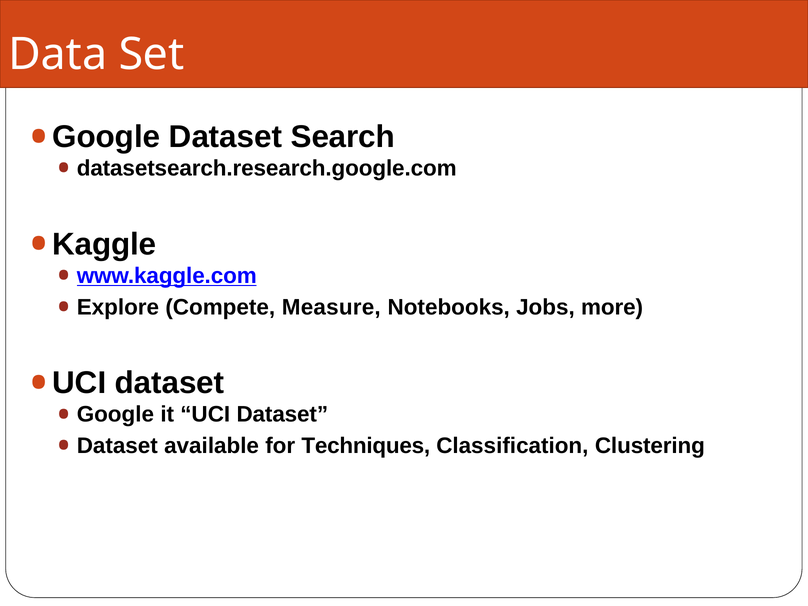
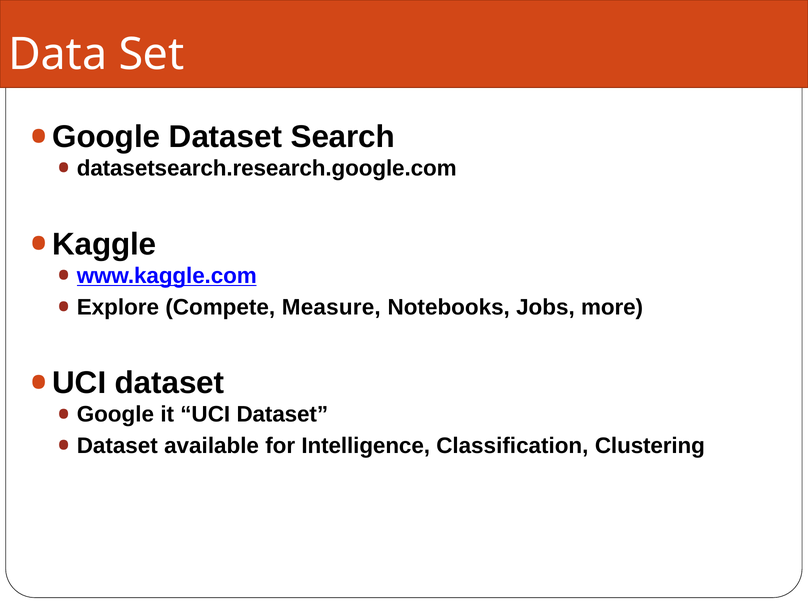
Techniques: Techniques -> Intelligence
